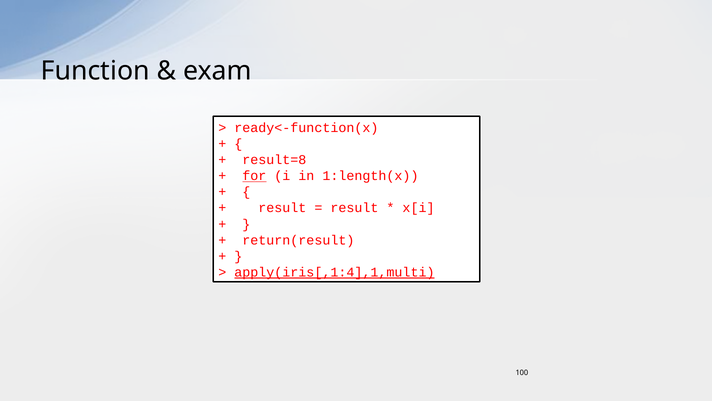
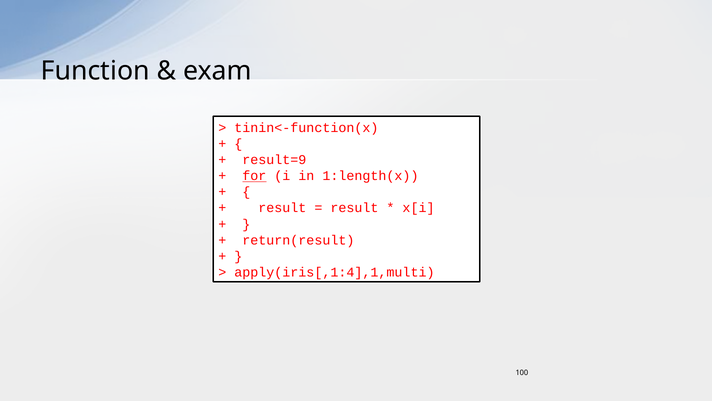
ready<-function(x: ready<-function(x -> tinin<-function(x
result=8: result=8 -> result=9
apply(iris[,1:4],1,multi underline: present -> none
